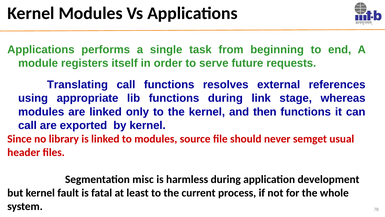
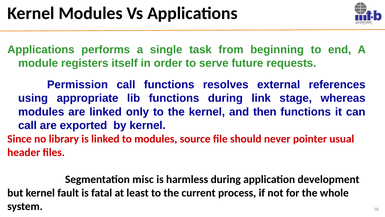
Translating: Translating -> Permission
semget: semget -> pointer
